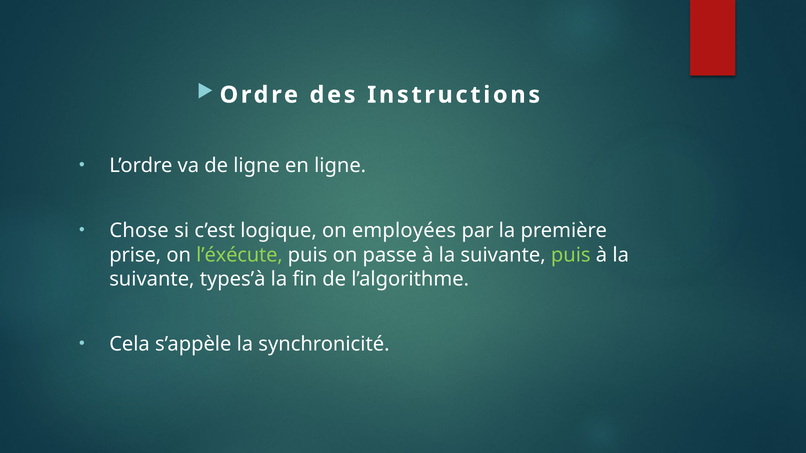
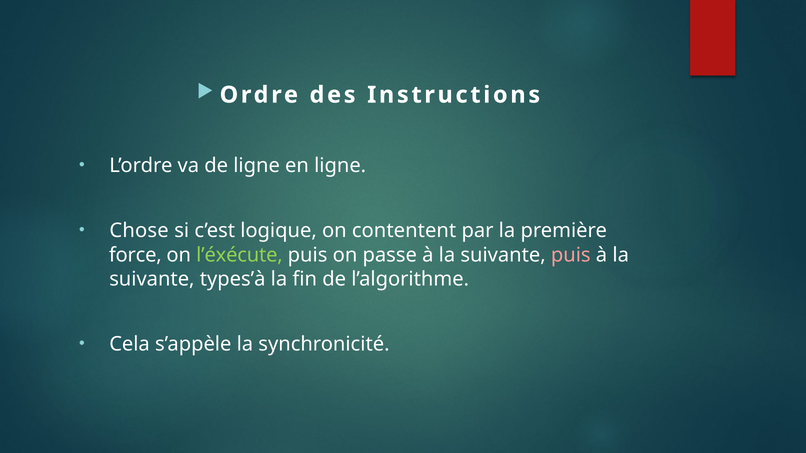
employées: employées -> contentent
prise: prise -> force
puis at (571, 255) colour: light green -> pink
